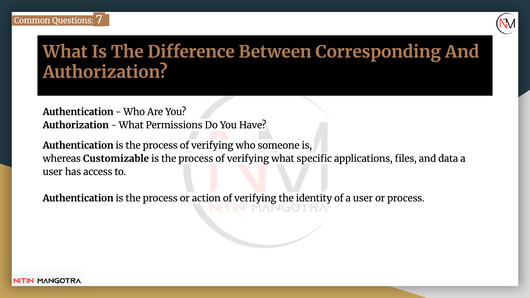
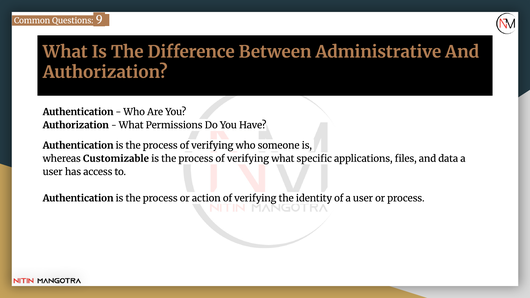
7: 7 -> 9
Corresponding: Corresponding -> Administrative
